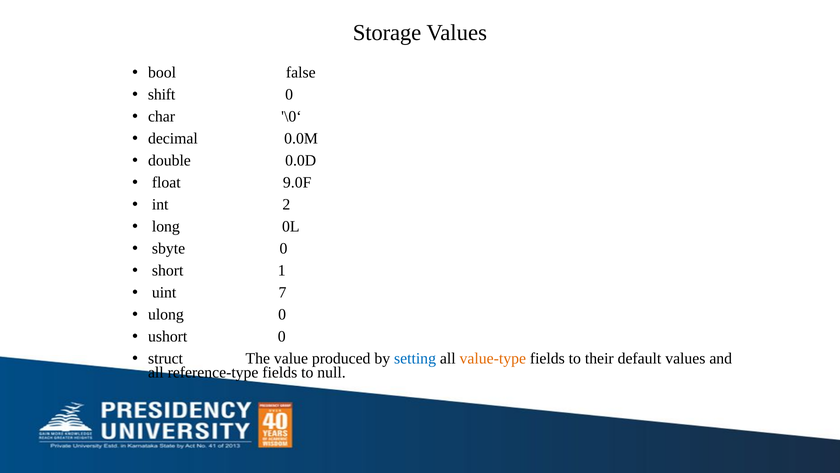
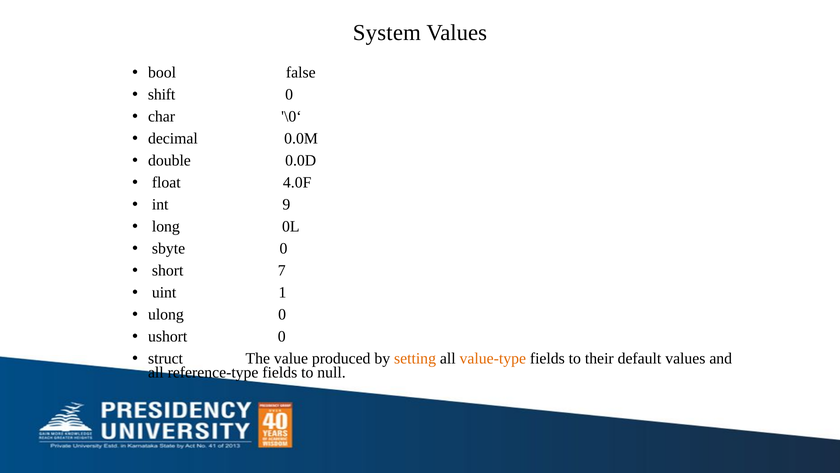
Storage: Storage -> System
9.0F: 9.0F -> 4.0F
2: 2 -> 9
1: 1 -> 7
7: 7 -> 1
setting colour: blue -> orange
